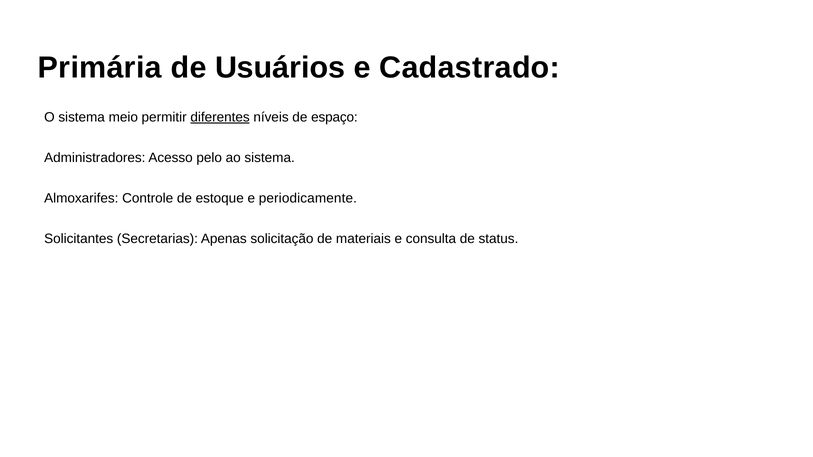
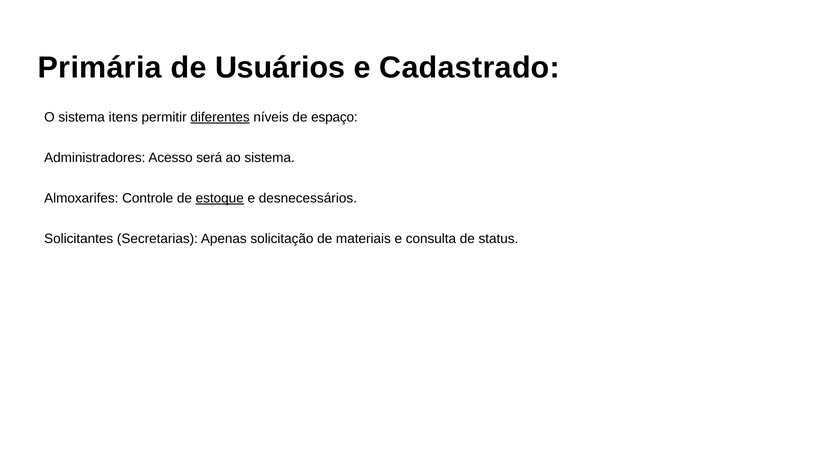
meio: meio -> itens
pelo: pelo -> será
estoque underline: none -> present
periodicamente: periodicamente -> desnecessários
